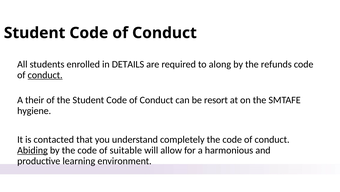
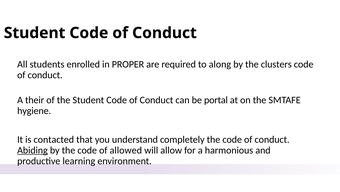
DETAILS: DETAILS -> PROPER
refunds: refunds -> clusters
conduct at (45, 75) underline: present -> none
resort: resort -> portal
suitable: suitable -> allowed
